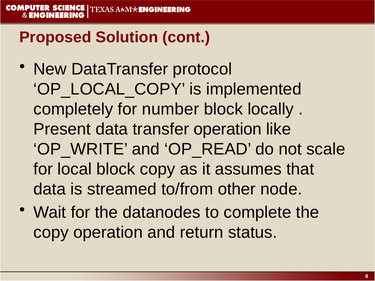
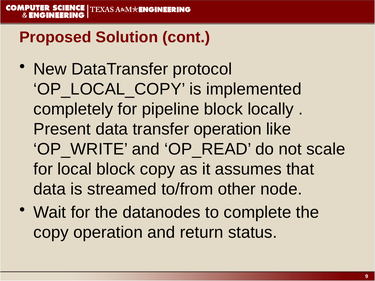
number: number -> pipeline
